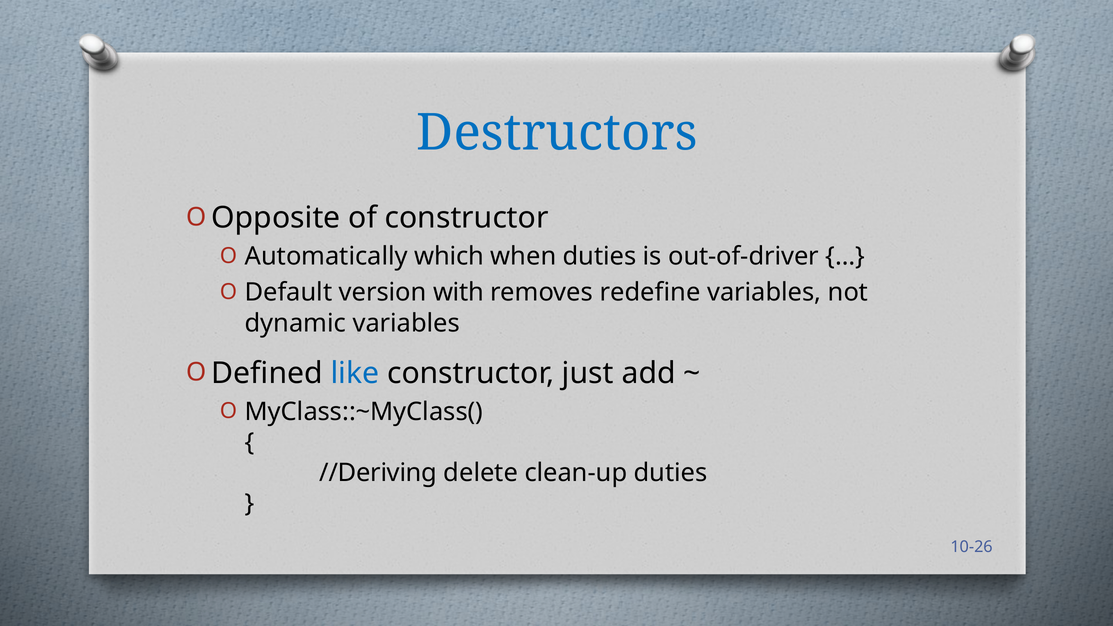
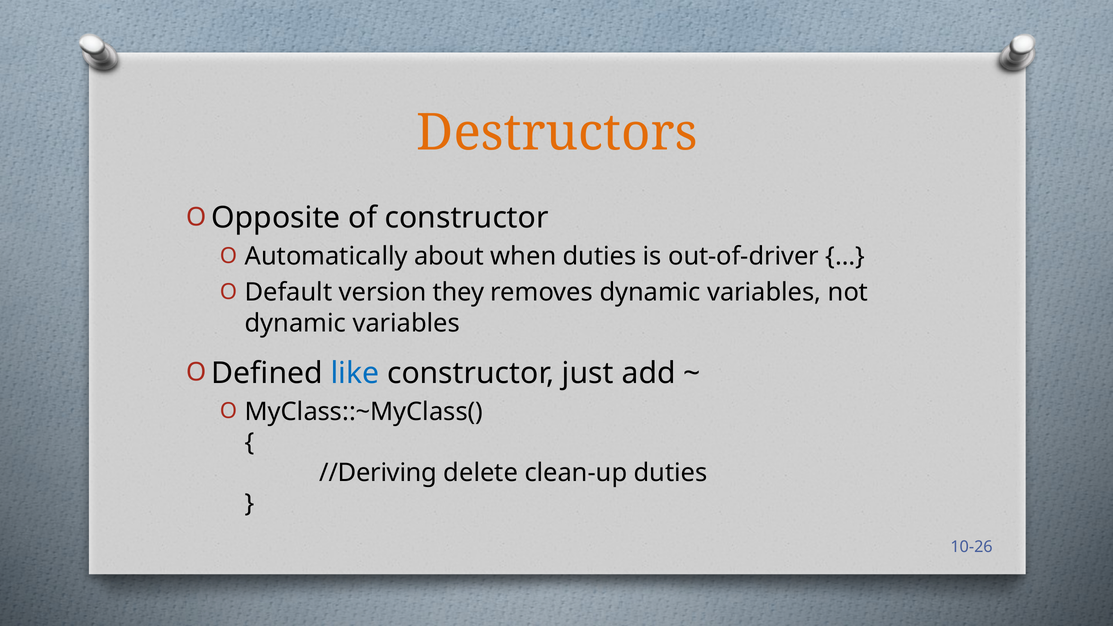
Destructors colour: blue -> orange
which: which -> about
with: with -> they
removes redefine: redefine -> dynamic
